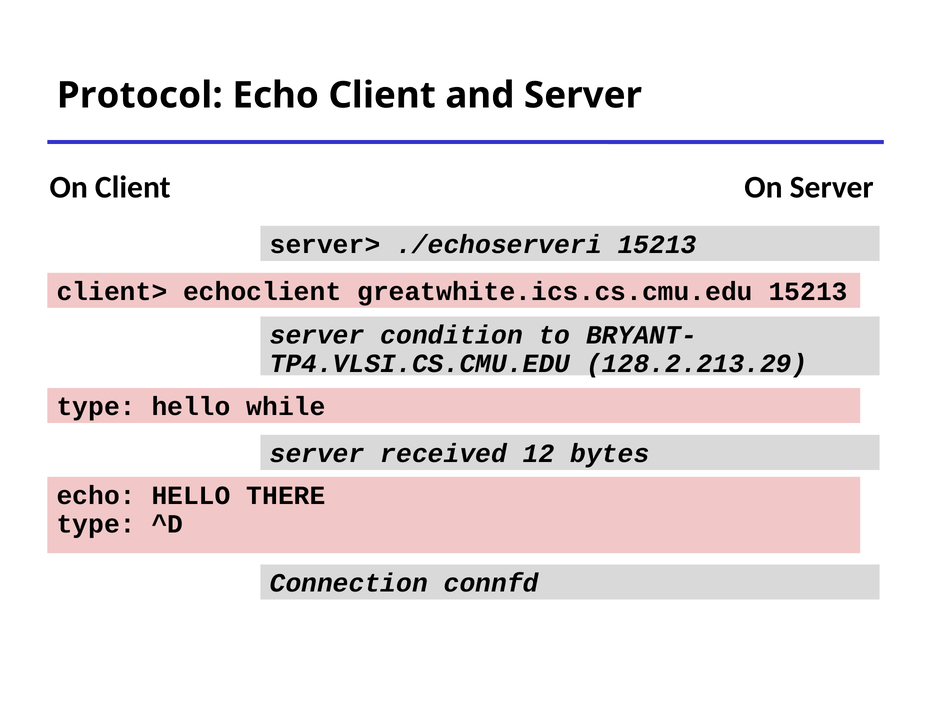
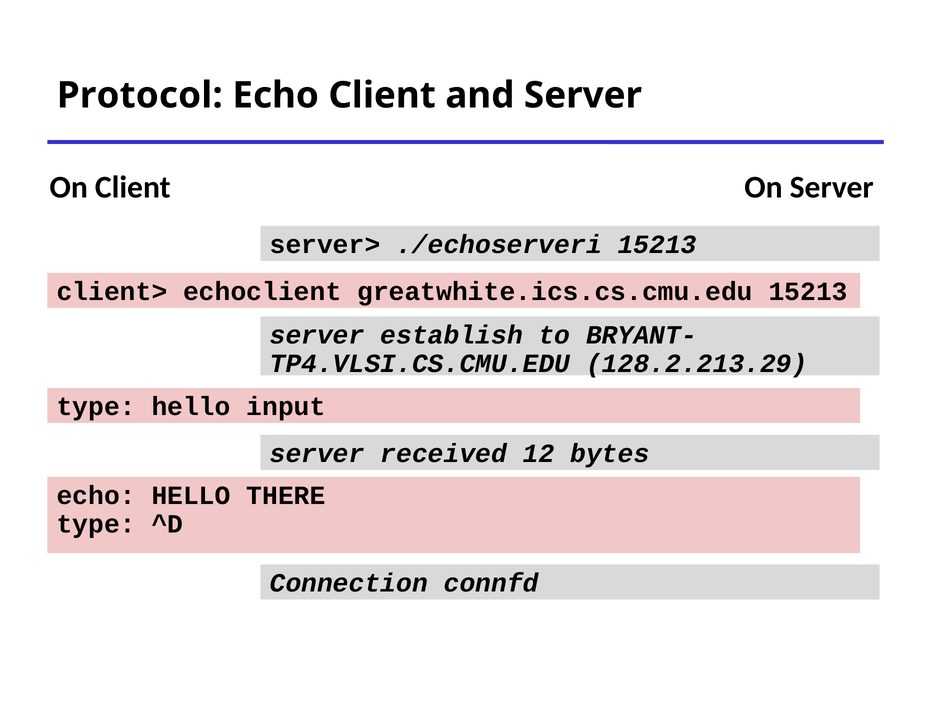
condition: condition -> establish
while: while -> input
